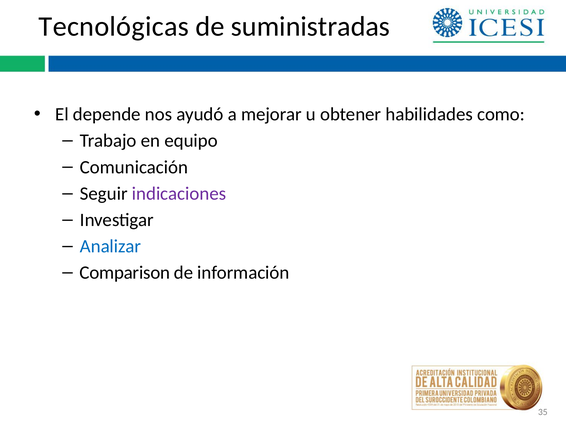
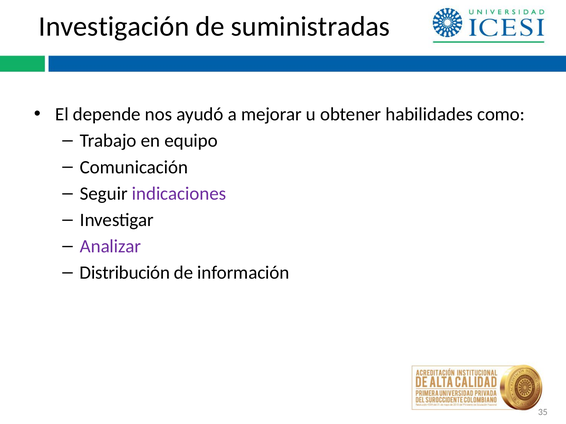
Tecnológicas: Tecnológicas -> Investigación
Analizar colour: blue -> purple
Comparison: Comparison -> Distribución
